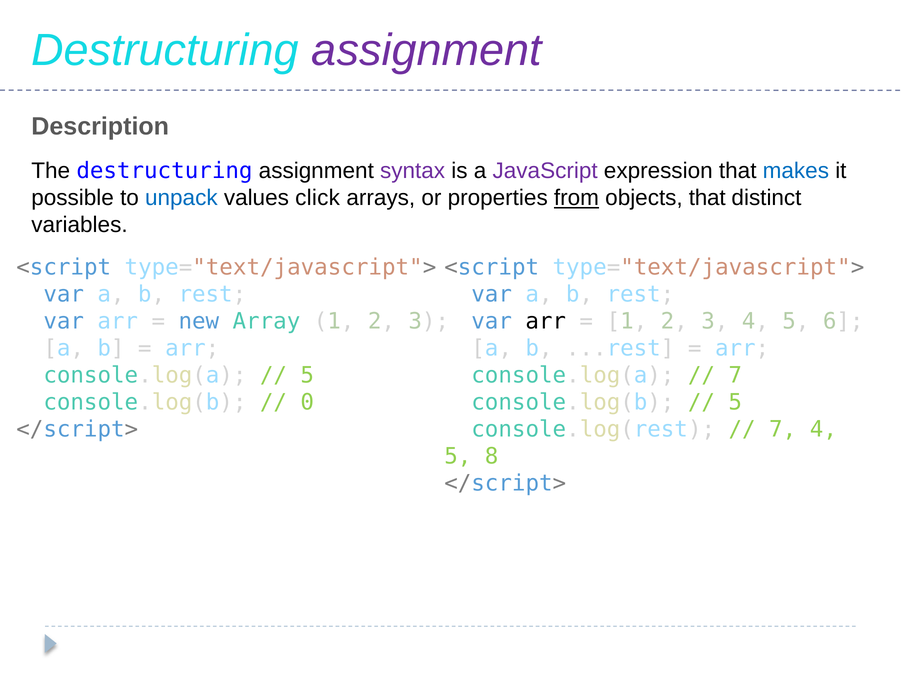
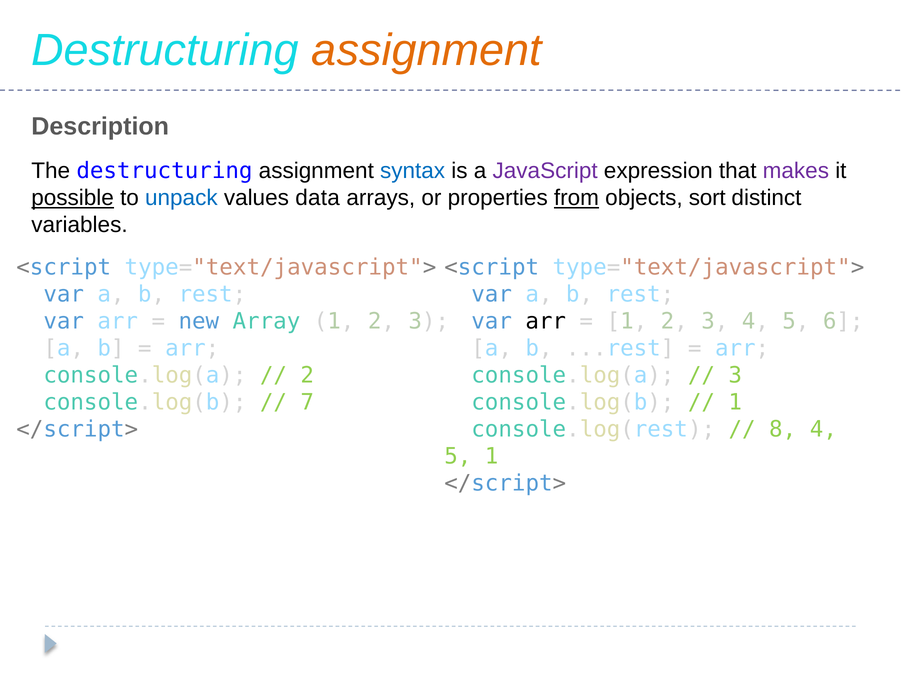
assignment at (427, 50) colour: purple -> orange
syntax colour: purple -> blue
makes colour: blue -> purple
possible underline: none -> present
click: click -> data
objects that: that -> sort
5 at (307, 375): 5 -> 2
7 at (735, 375): 7 -> 3
0: 0 -> 7
5 at (735, 402): 5 -> 1
7 at (783, 429): 7 -> 8
5 8: 8 -> 1
